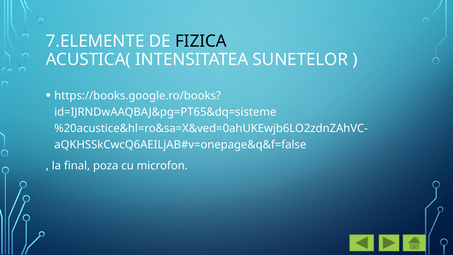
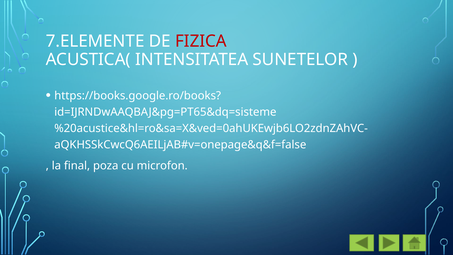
FIZICA colour: black -> red
